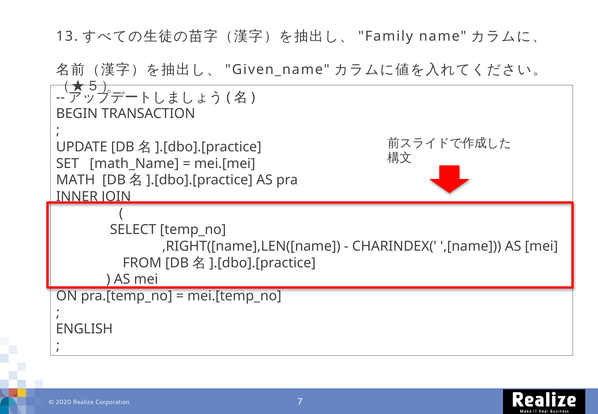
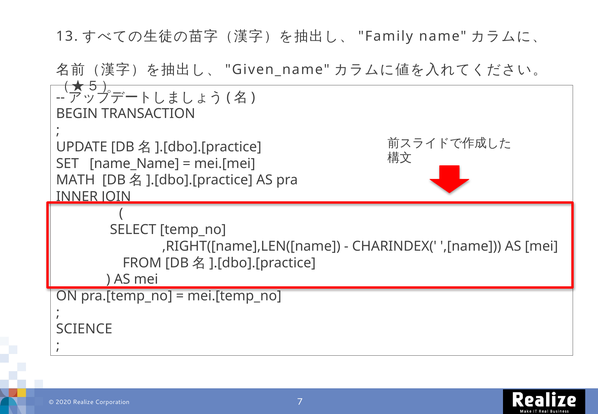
math_Name: math_Name -> name_Name
ENGLISH: ENGLISH -> SCIENCE
